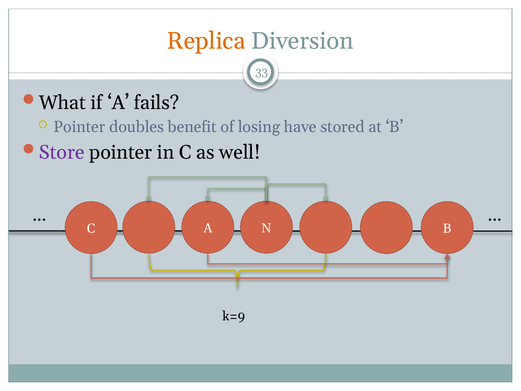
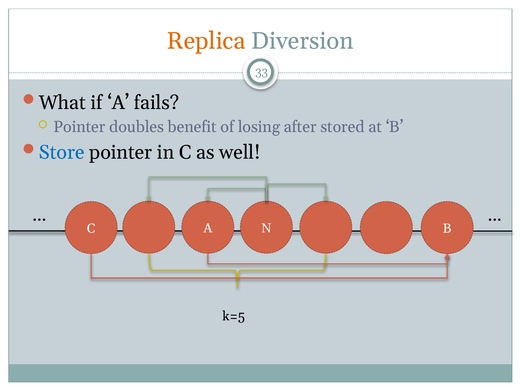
have: have -> after
Store colour: purple -> blue
k=9: k=9 -> k=5
